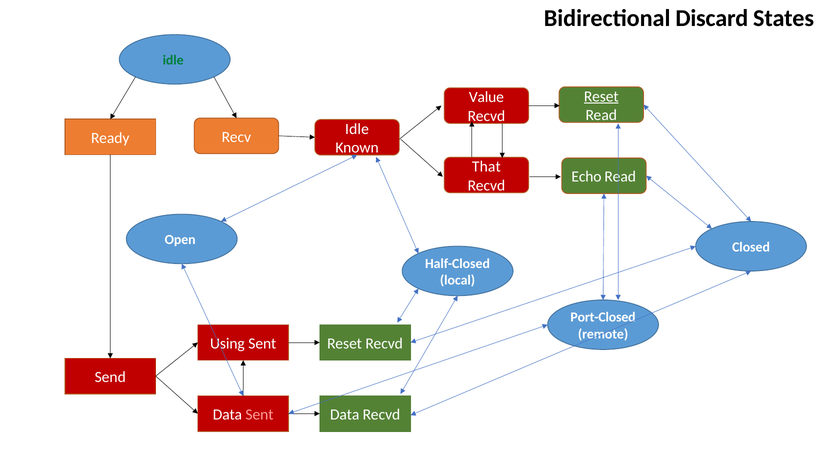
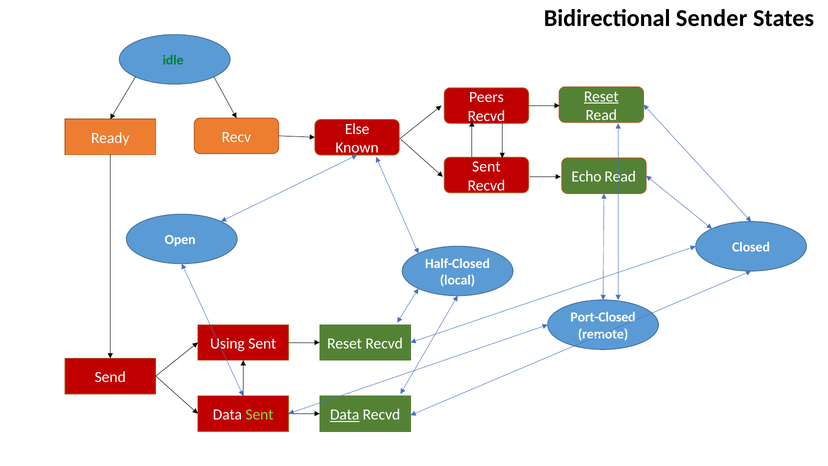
Discard: Discard -> Sender
Value: Value -> Peers
Idle at (357, 129): Idle -> Else
That at (486, 167): That -> Sent
Sent at (259, 414) colour: pink -> light green
Data at (345, 414) underline: none -> present
